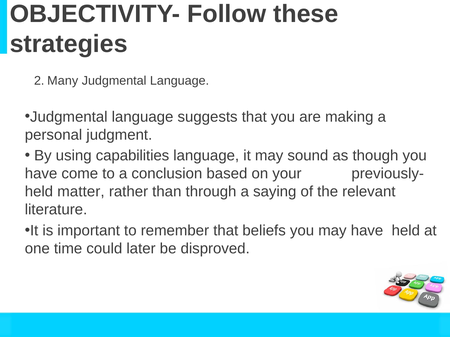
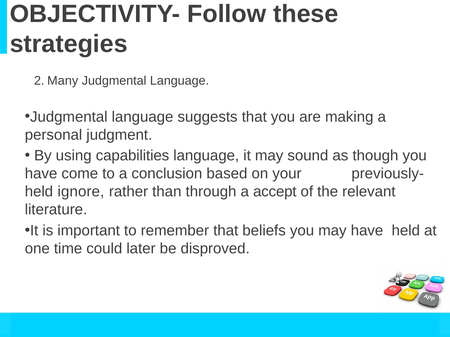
matter: matter -> ignore
saying: saying -> accept
